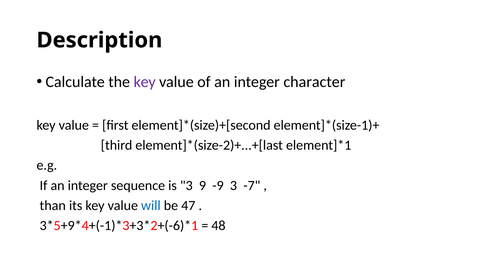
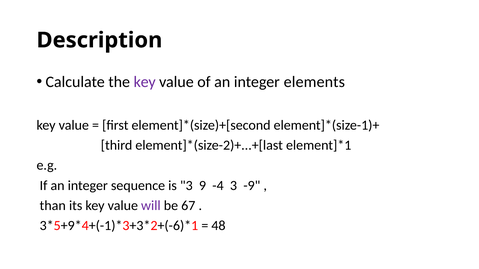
character: character -> elements
-9: -9 -> -4
-7: -7 -> -9
will colour: blue -> purple
47: 47 -> 67
